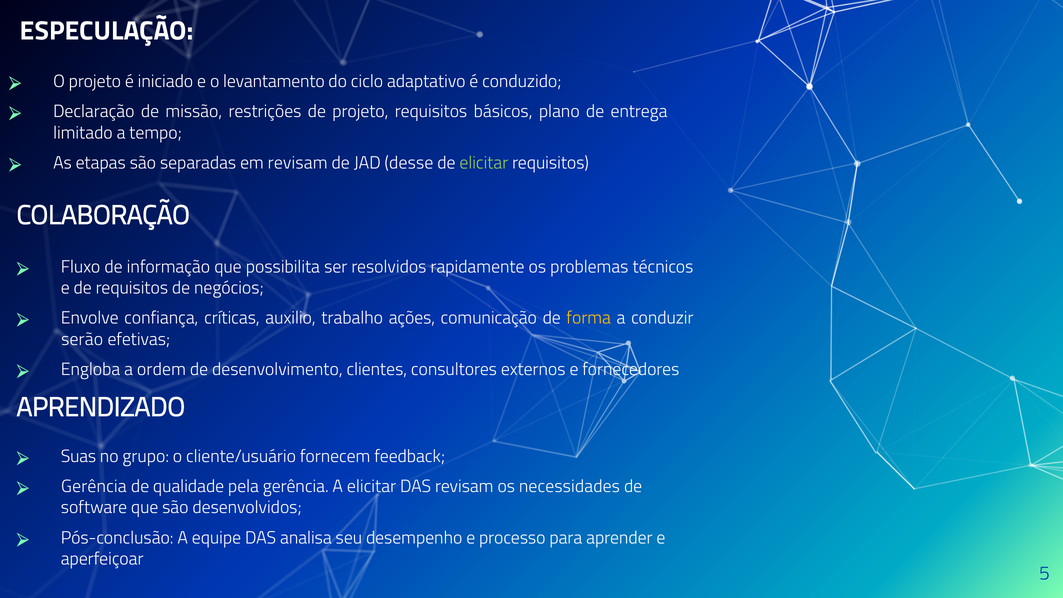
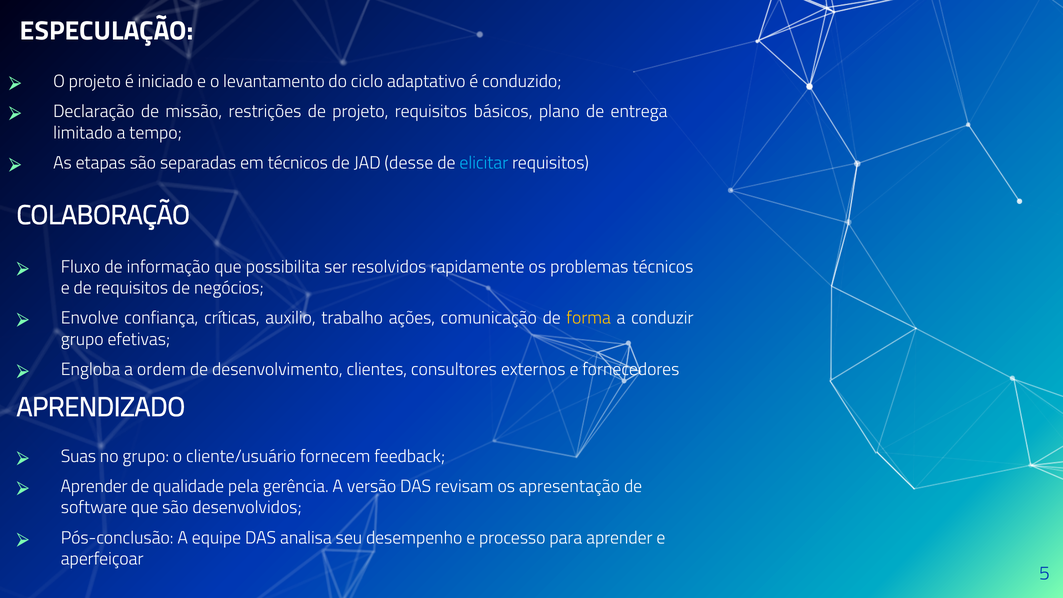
em revisam: revisam -> técnicos
elicitar at (484, 163) colour: light green -> light blue
serão at (82, 339): serão -> grupo
Gerência at (94, 486): Gerência -> Aprender
A elicitar: elicitar -> versão
necessidades: necessidades -> apresentação
